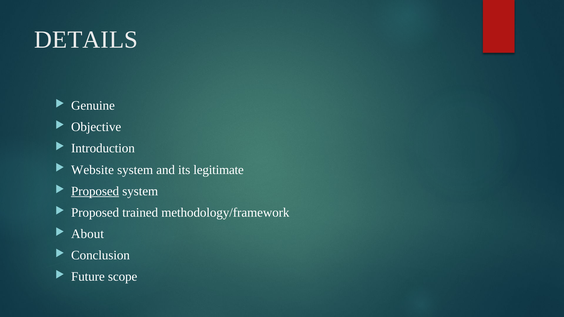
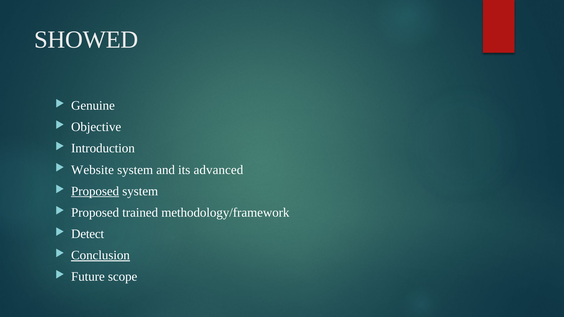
DETAILS: DETAILS -> SHOWED
legitimate: legitimate -> advanced
About: About -> Detect
Conclusion underline: none -> present
